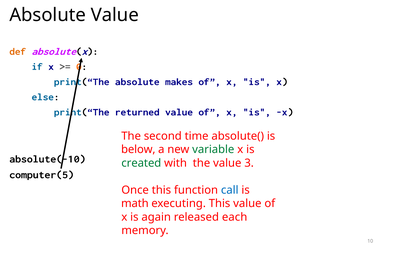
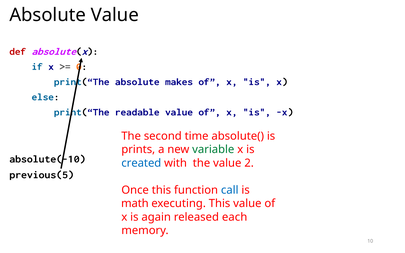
def colour: orange -> red
returned: returned -> readable
below: below -> prints
created colour: green -> blue
3: 3 -> 2
computer(5: computer(5 -> previous(5
